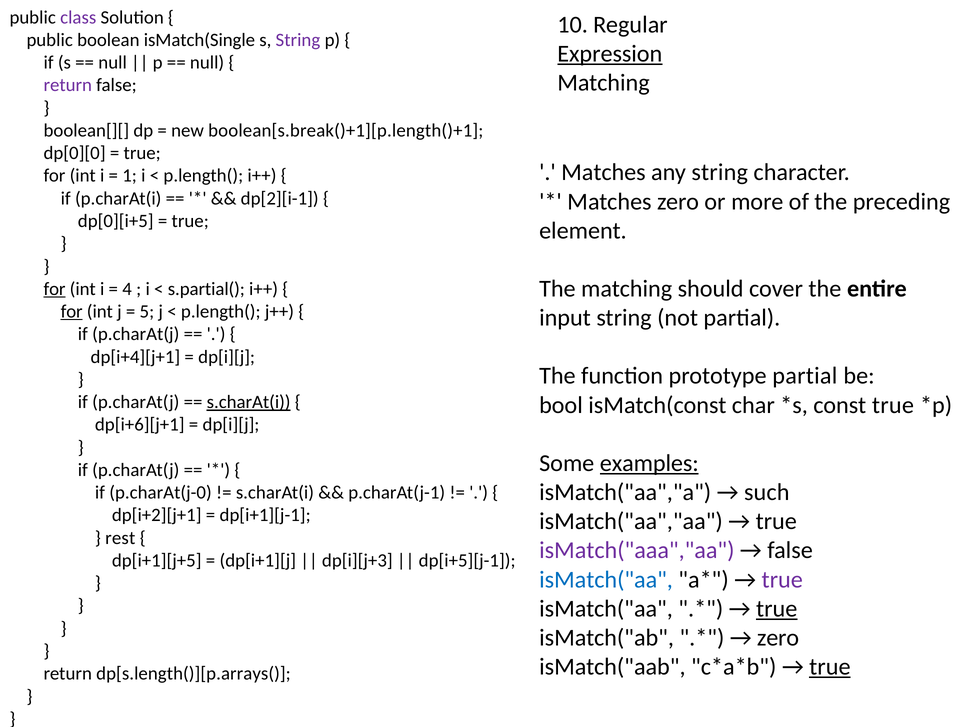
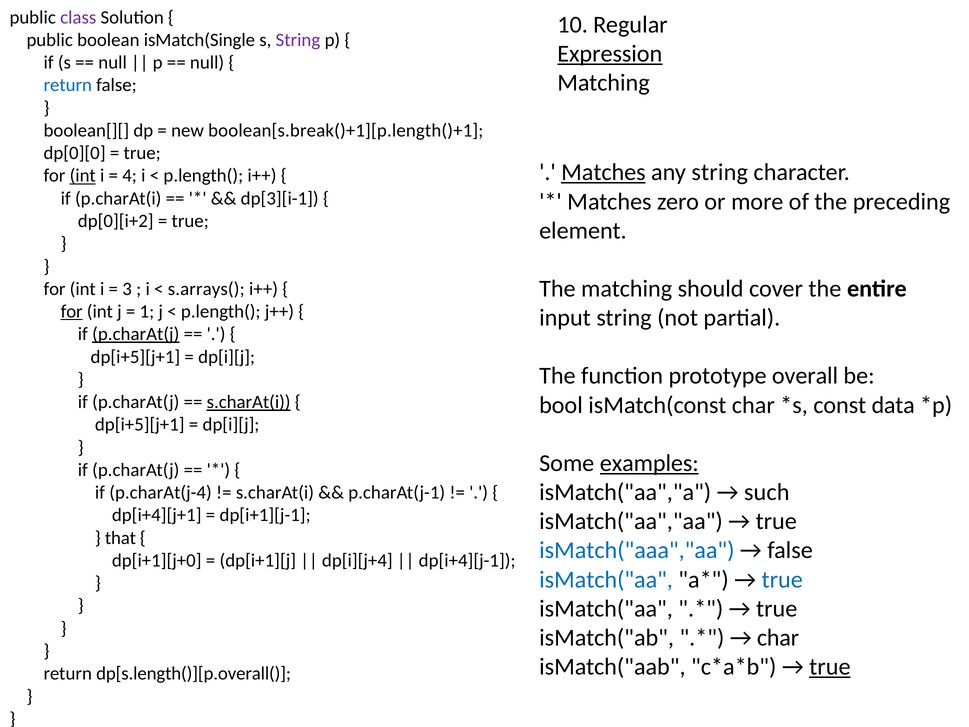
return at (68, 85) colour: purple -> blue
Matches at (603, 172) underline: none -> present
int at (83, 176) underline: none -> present
1: 1 -> 4
dp[2][i-1: dp[2][i-1 -> dp[3][i-1
dp[0][i+5: dp[0][i+5 -> dp[0][i+2
for at (55, 289) underline: present -> none
4: 4 -> 3
s.partial(: s.partial( -> s.arrays(
5: 5 -> 1
p.charAt(j at (136, 334) underline: none -> present
dp[i+4][j+1 at (135, 357): dp[i+4][j+1 -> dp[i+5][j+1
prototype partial: partial -> overall
const true: true -> data
dp[i+6][j+1 at (140, 425): dp[i+6][j+1 -> dp[i+5][j+1
p.charAt(j-0: p.charAt(j-0 -> p.charAt(j-4
dp[i+2][j+1: dp[i+2][j+1 -> dp[i+4][j+1
rest: rest -> that
isMatch("aaa","aa colour: purple -> blue
dp[i+1][j+5: dp[i+1][j+5 -> dp[i+1][j+0
dp[i][j+3: dp[i][j+3 -> dp[i][j+4
dp[i+5][j-1: dp[i+5][j-1 -> dp[i+4][j-1
true at (782, 579) colour: purple -> blue
true at (777, 608) underline: present -> none
zero at (778, 637): zero -> char
dp[s.length()][p.arrays(: dp[s.length()][p.arrays( -> dp[s.length()][p.overall(
